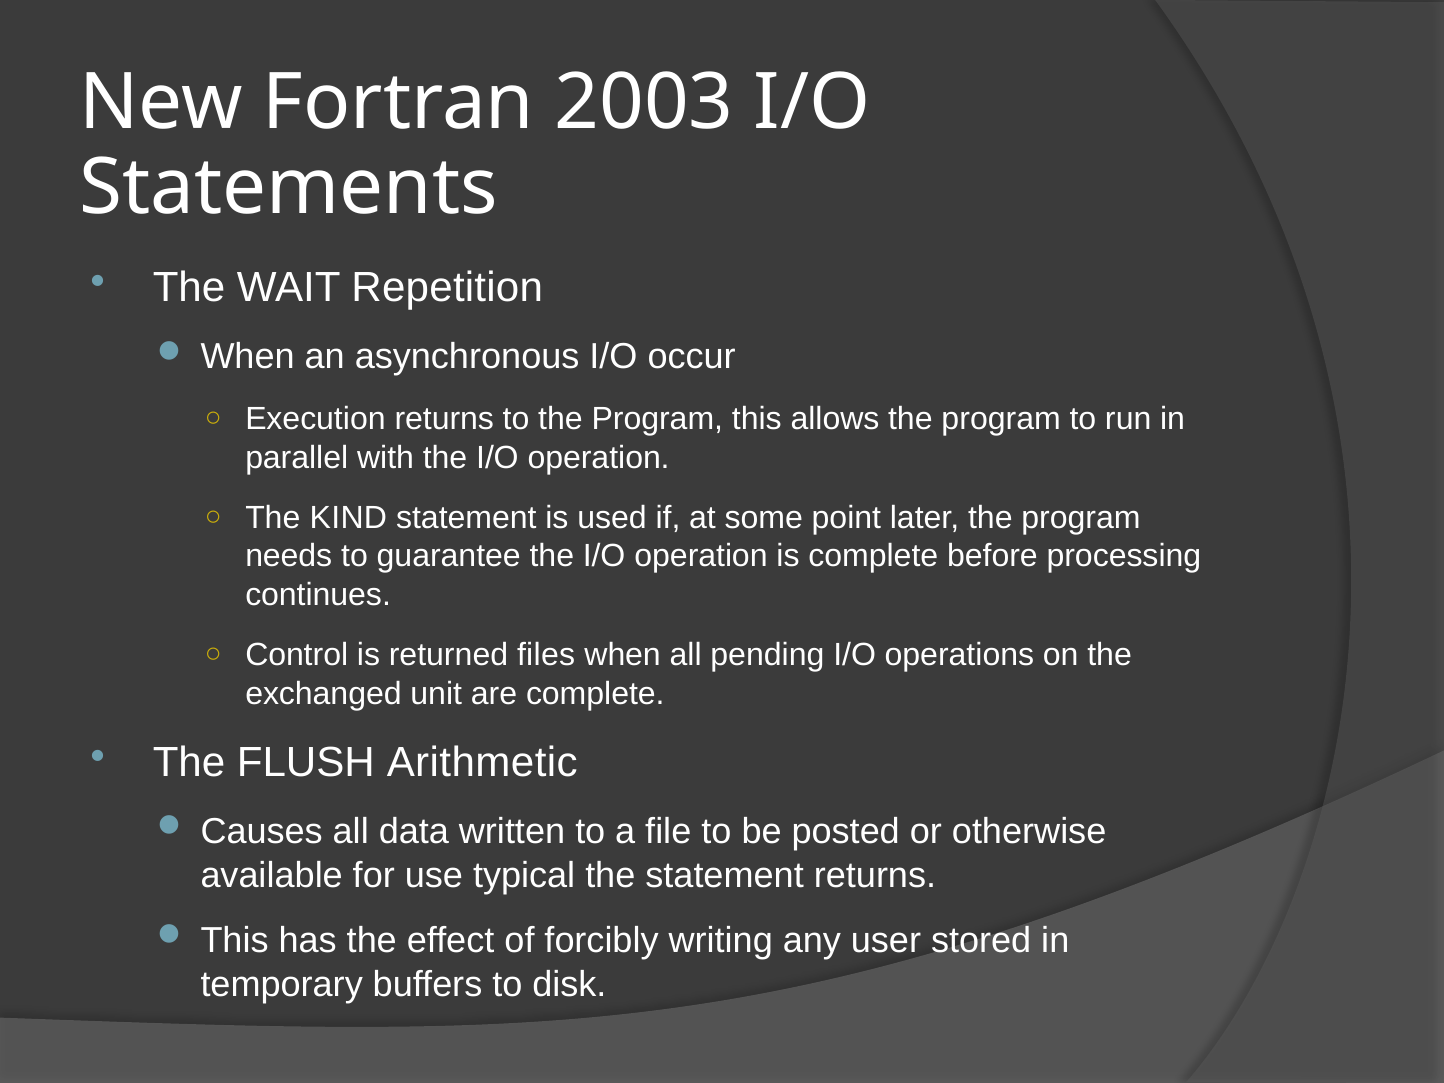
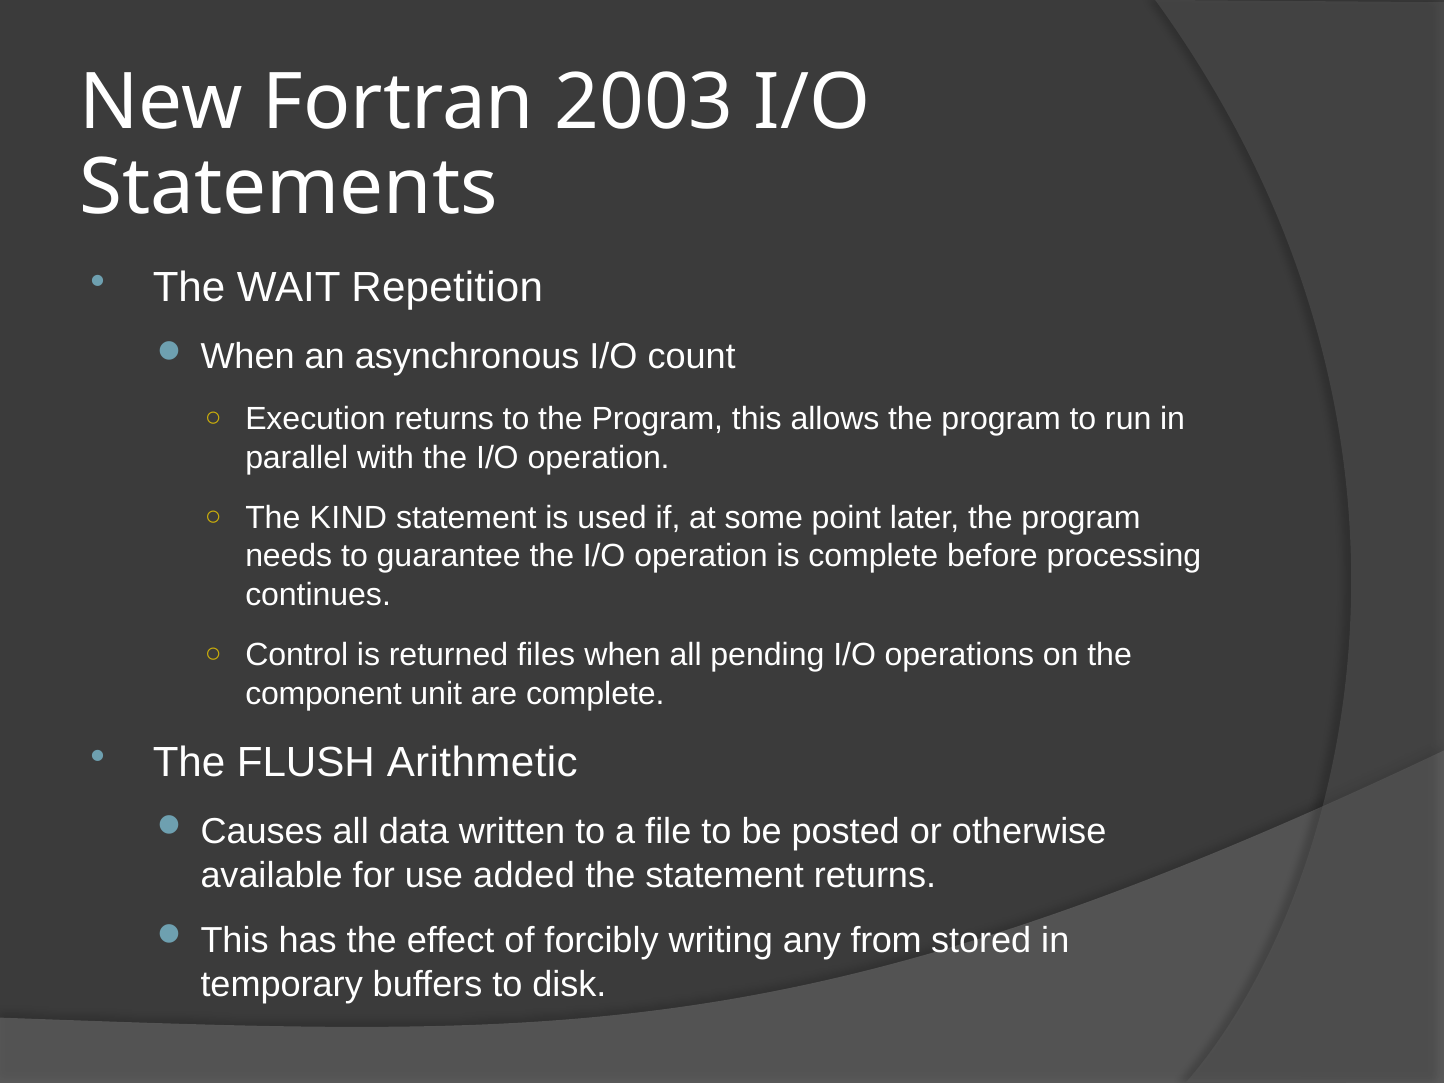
occur: occur -> count
exchanged: exchanged -> component
typical: typical -> added
user: user -> from
